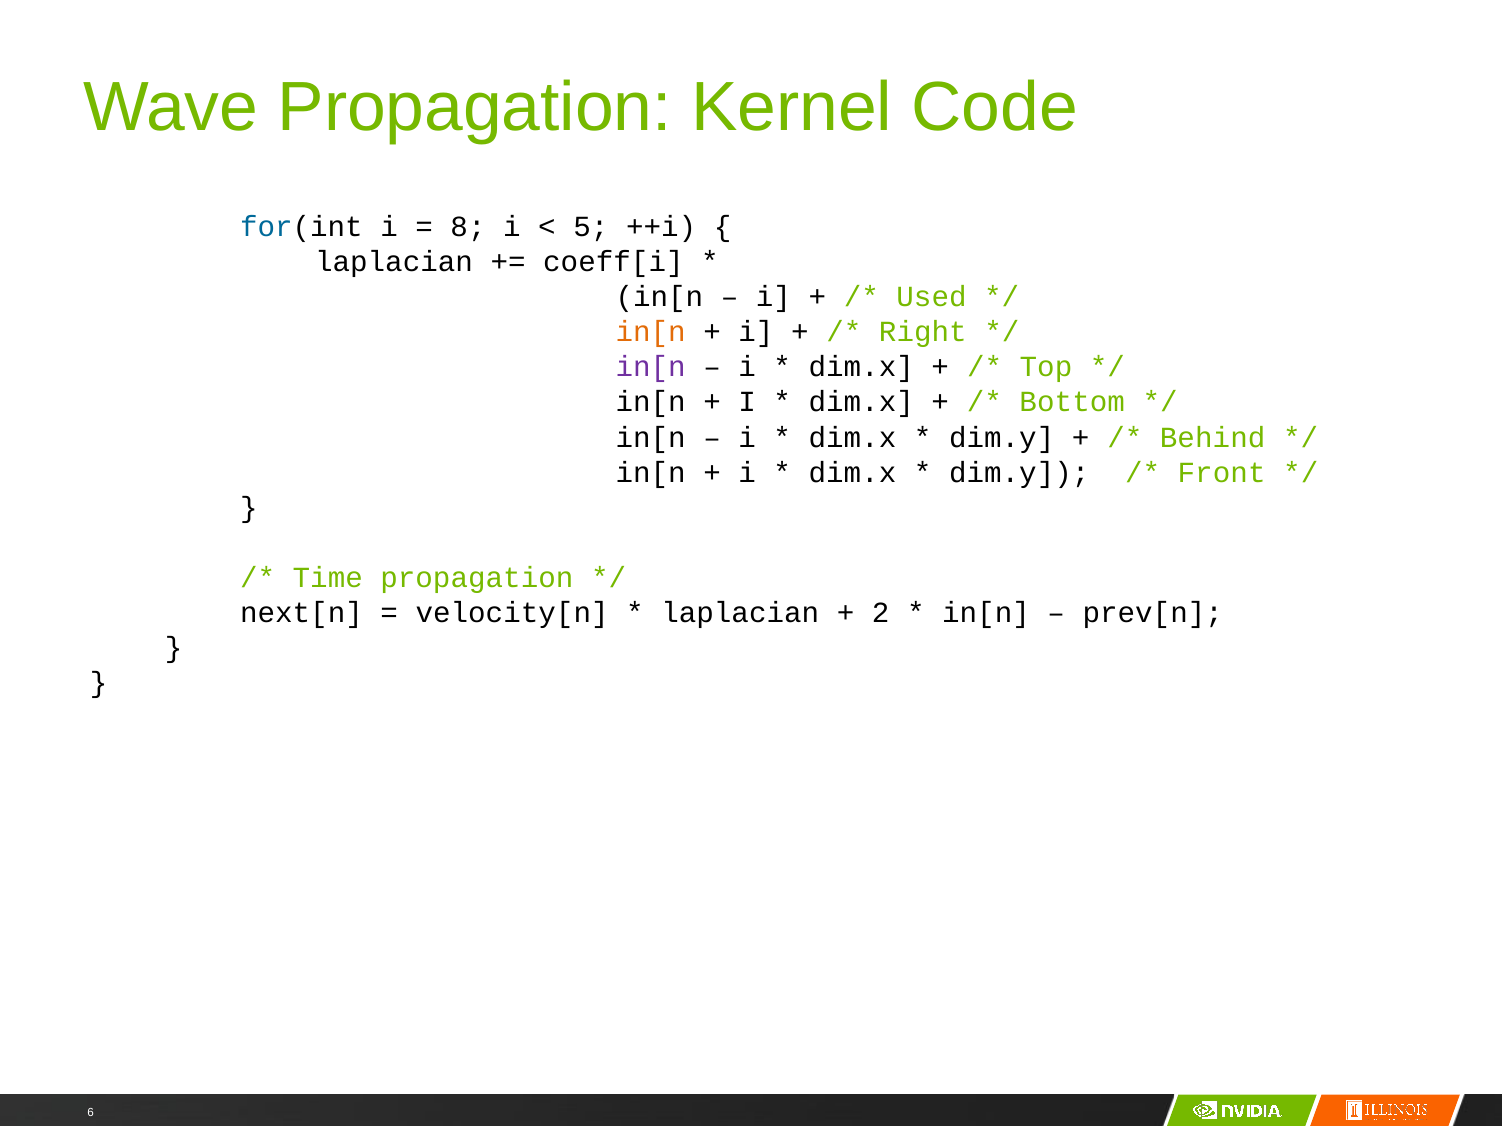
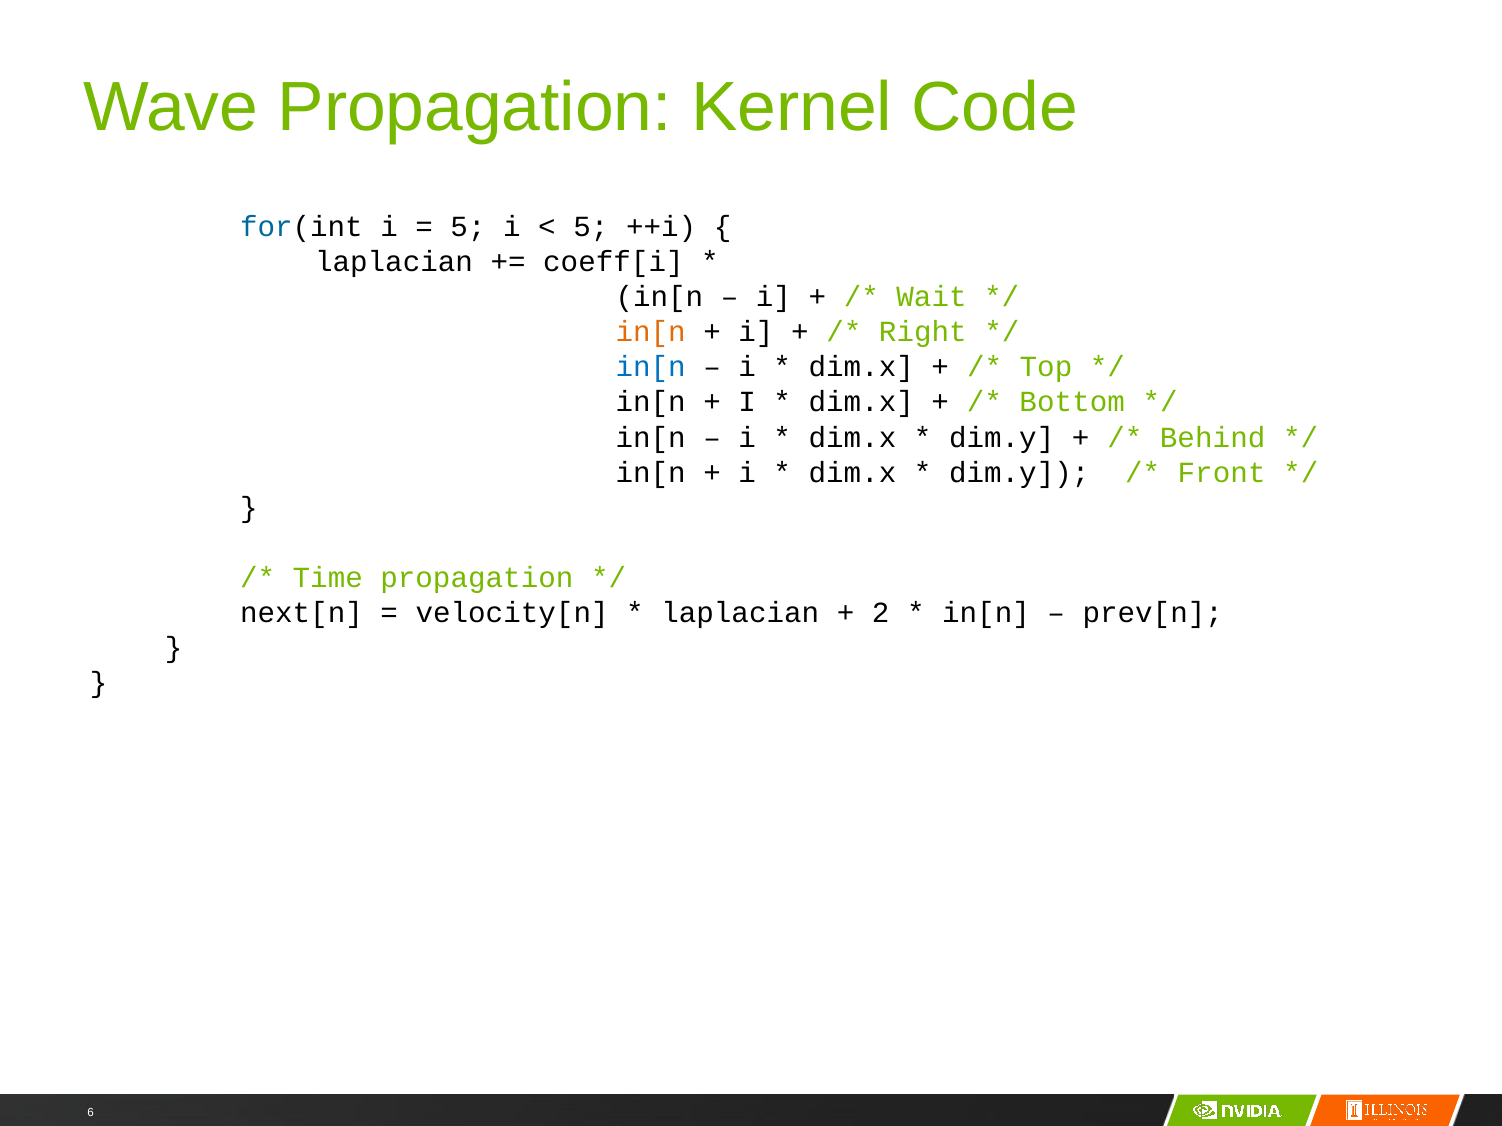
8 at (468, 227): 8 -> 5
Used: Used -> Wait
in[n at (651, 367) colour: purple -> blue
